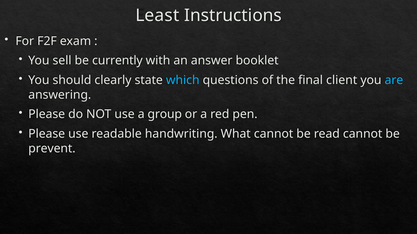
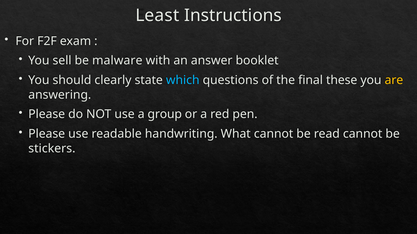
currently: currently -> malware
client: client -> these
are colour: light blue -> yellow
prevent: prevent -> stickers
